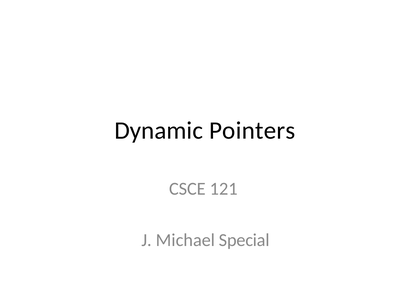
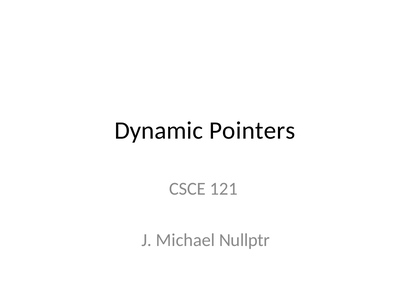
Special: Special -> Nullptr
